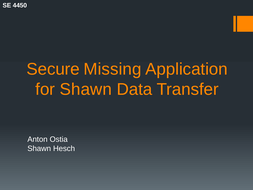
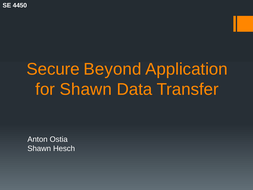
Missing: Missing -> Beyond
